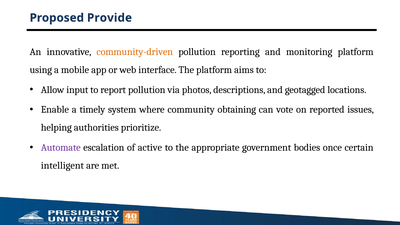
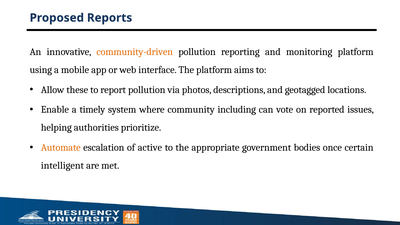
Provide: Provide -> Reports
input: input -> these
obtaining: obtaining -> including
Automate colour: purple -> orange
